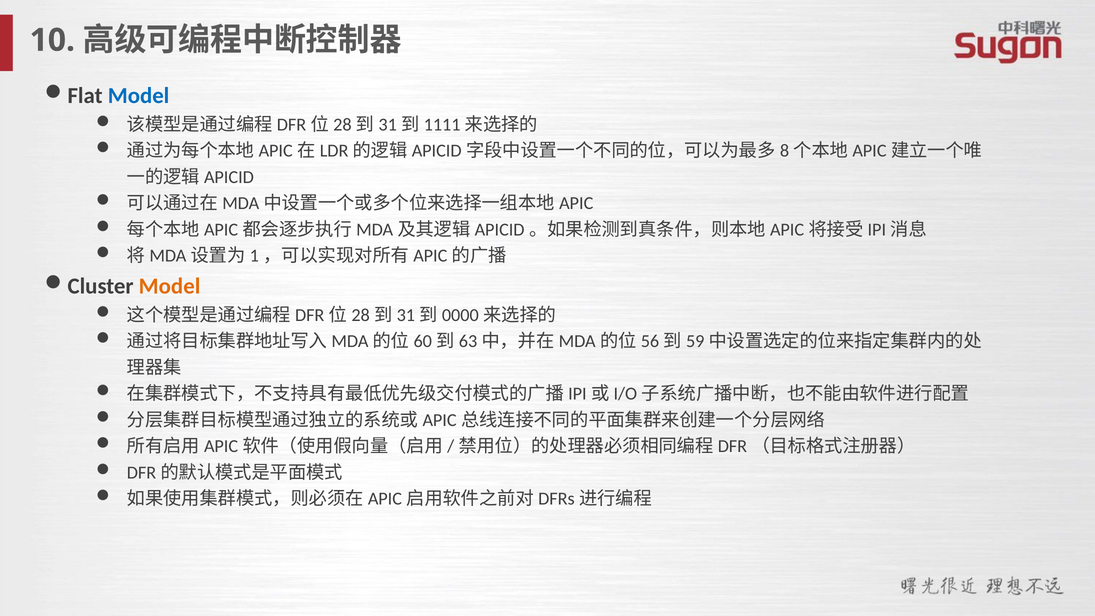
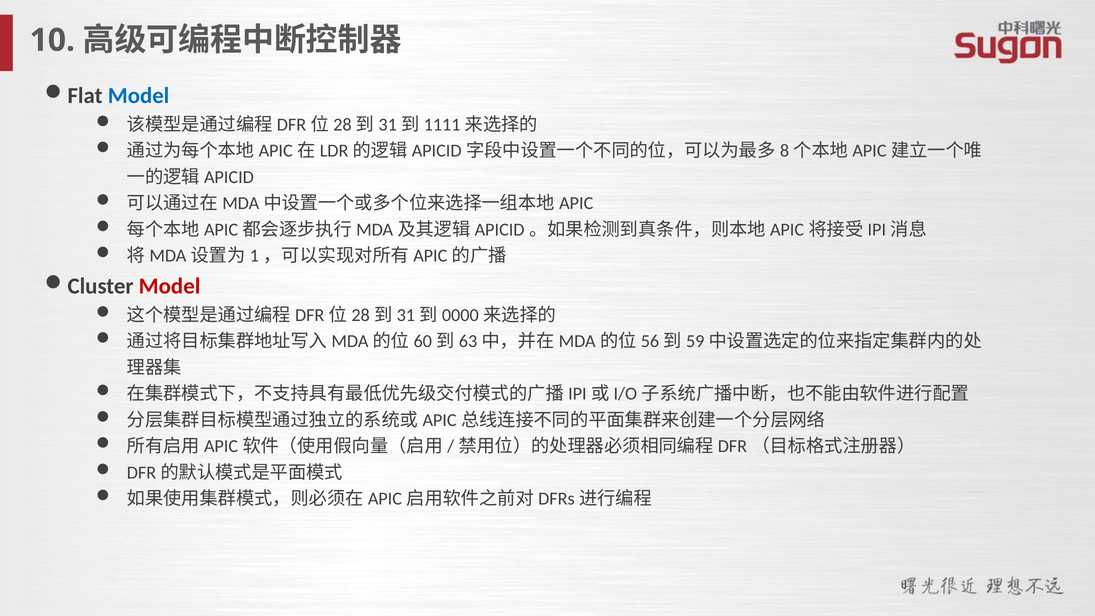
Model at (170, 286) colour: orange -> red
